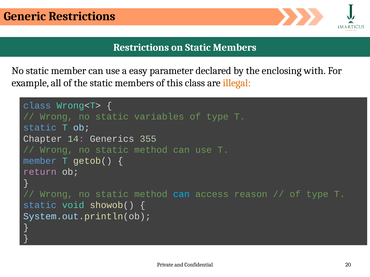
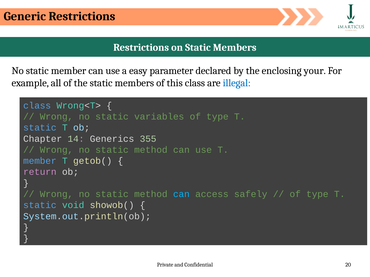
with: with -> your
illegal colour: orange -> blue
reason: reason -> safely
